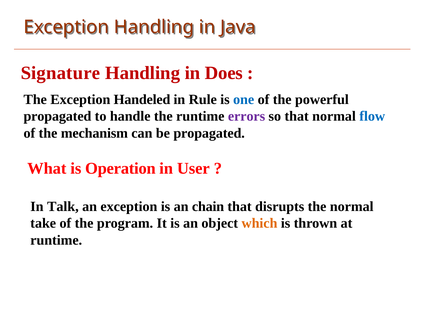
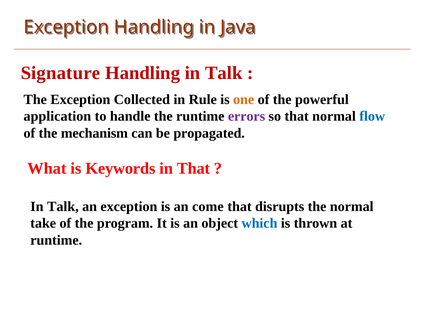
Handling in Does: Does -> Talk
Handeled: Handeled -> Collected
one colour: blue -> orange
propagated at (57, 116): propagated -> application
Operation: Operation -> Keywords
in User: User -> That
chain: chain -> come
which colour: orange -> blue
